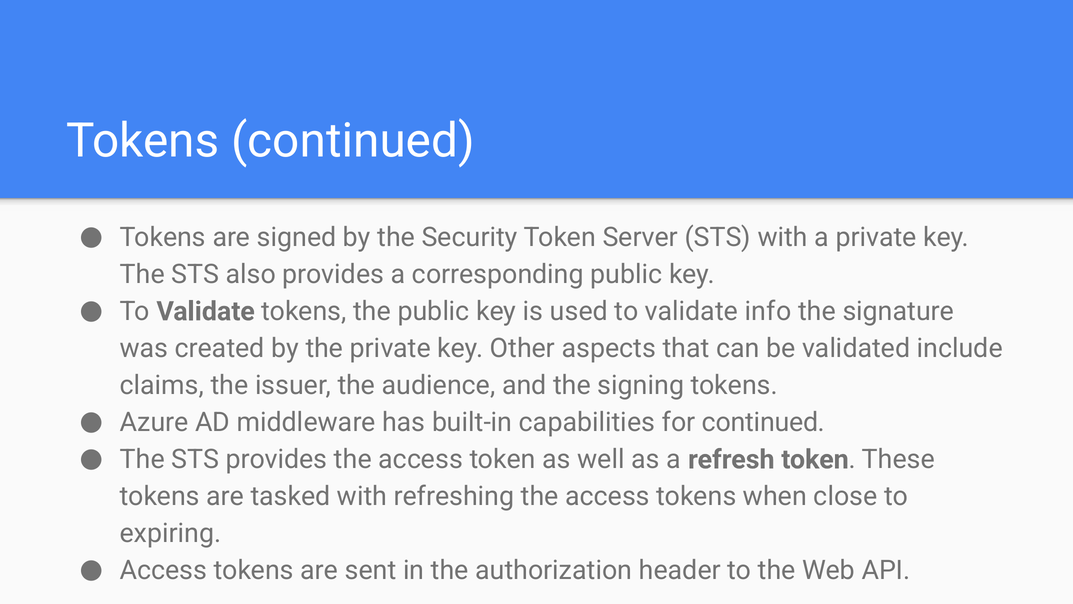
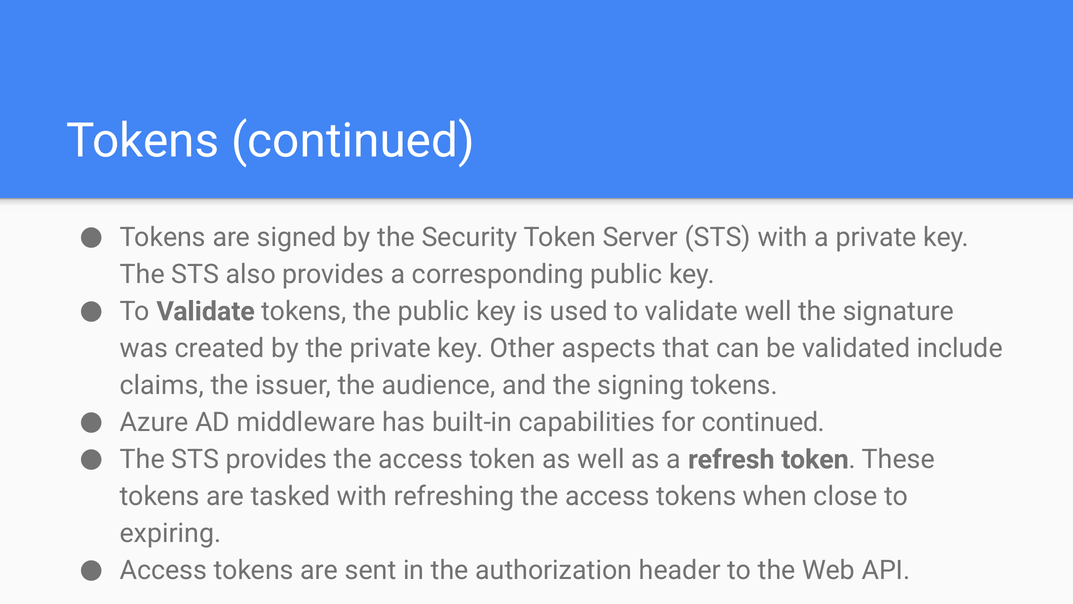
validate info: info -> well
